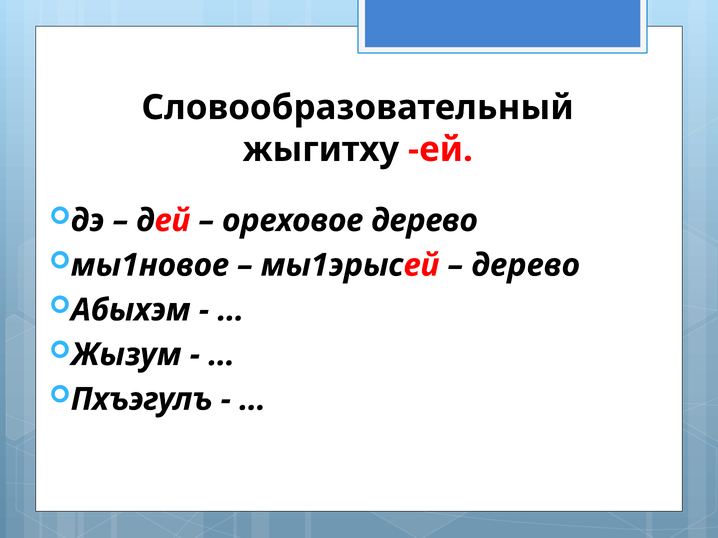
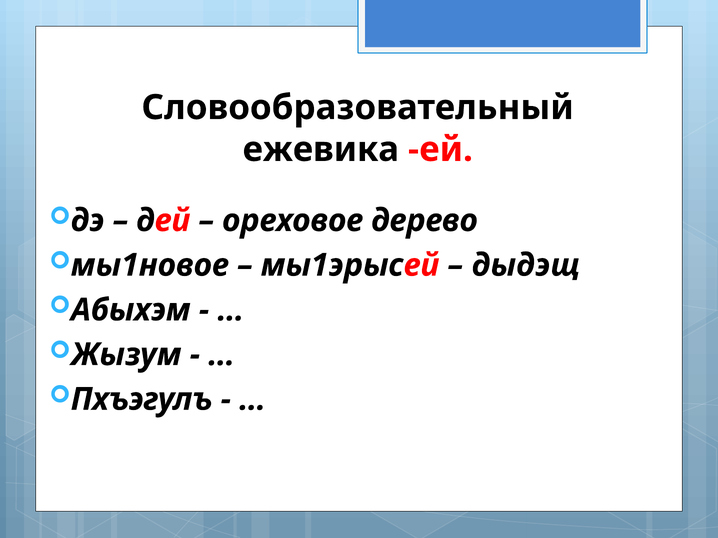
жыгитху: жыгитху -> ежевика
дерево at (526, 265): дерево -> дыдэщ
